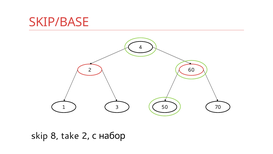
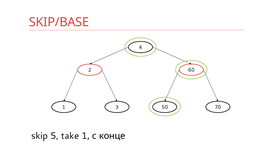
8: 8 -> 5
take 2: 2 -> 1
набор: набор -> конце
